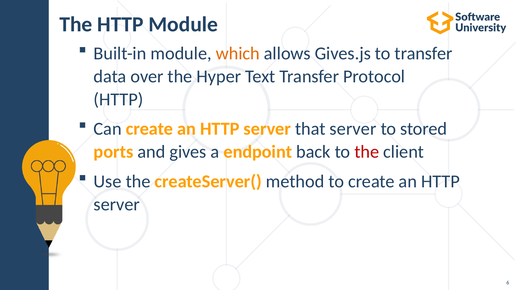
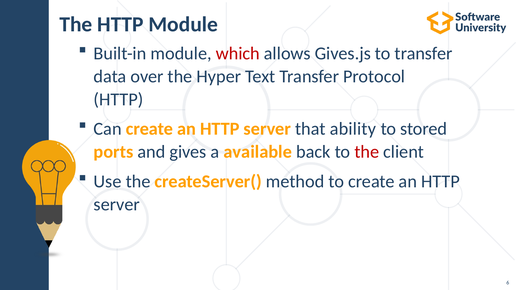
which colour: orange -> red
that server: server -> ability
endpoint: endpoint -> available
